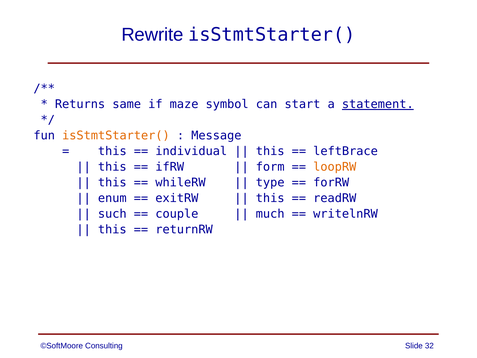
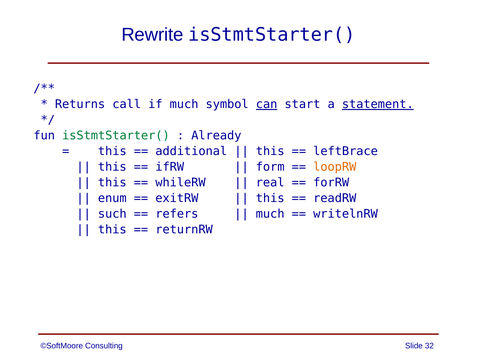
same: same -> call
if maze: maze -> much
can underline: none -> present
isStmtStarter( at (116, 136) colour: orange -> green
Message: Message -> Already
individual: individual -> additional
type: type -> real
couple: couple -> refers
